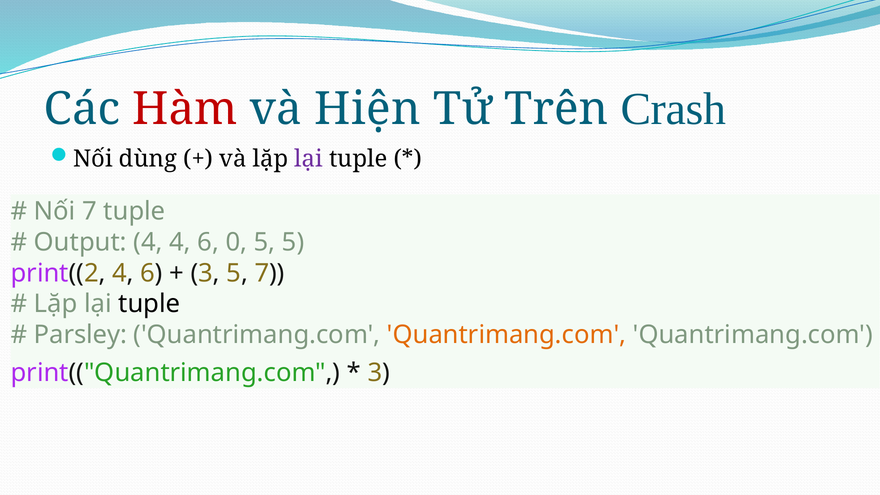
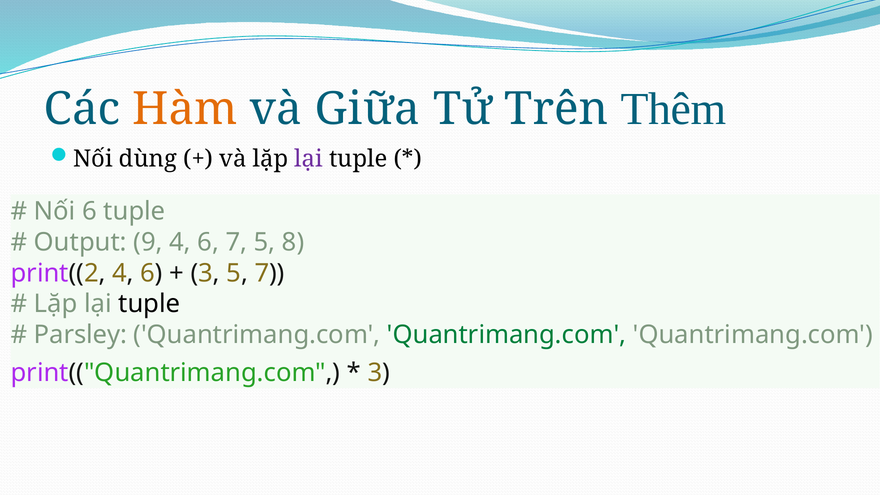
Hàm colour: red -> orange
Hiện: Hiện -> Giữa
Crash: Crash -> Thêm
Nối 7: 7 -> 6
Output 4: 4 -> 9
6 0: 0 -> 7
5 5: 5 -> 8
Quantrimang.com at (507, 335) colour: orange -> green
